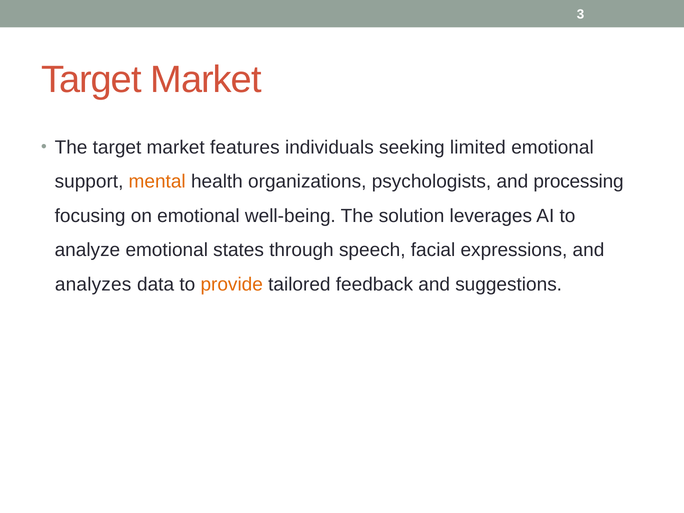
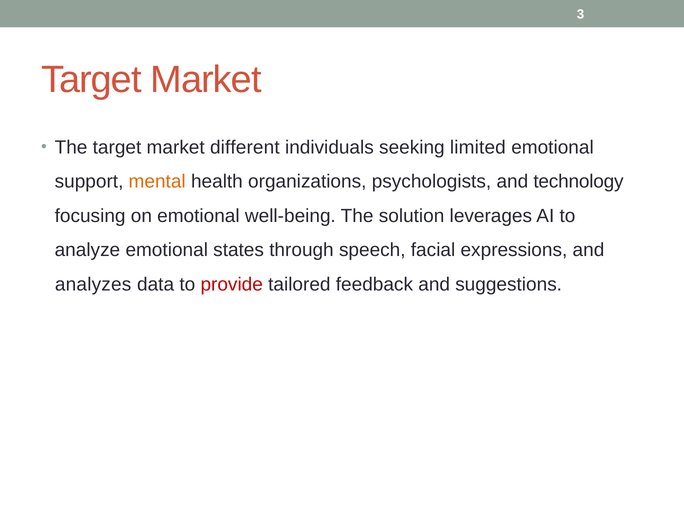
features: features -> different
processing: processing -> technology
provide colour: orange -> red
